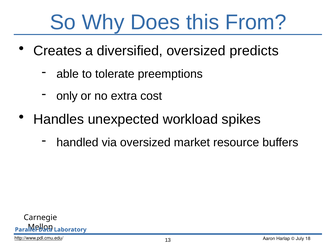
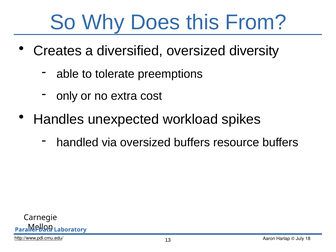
predicts: predicts -> diversity
oversized market: market -> buffers
